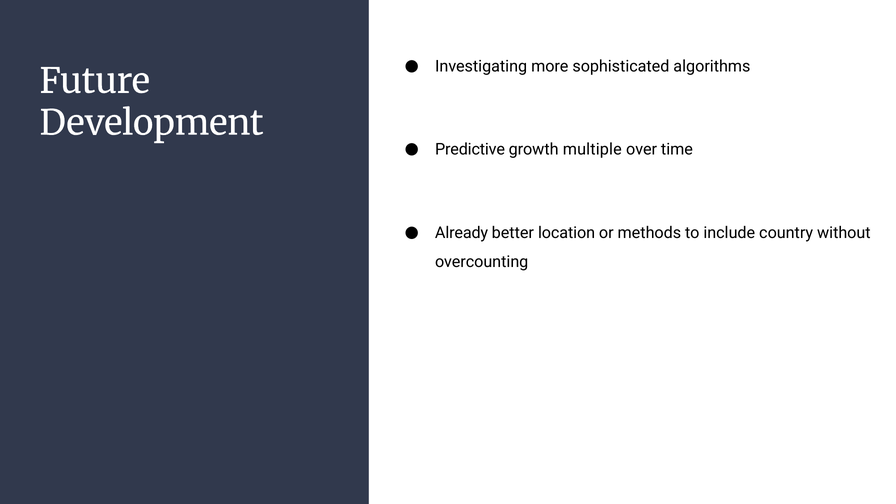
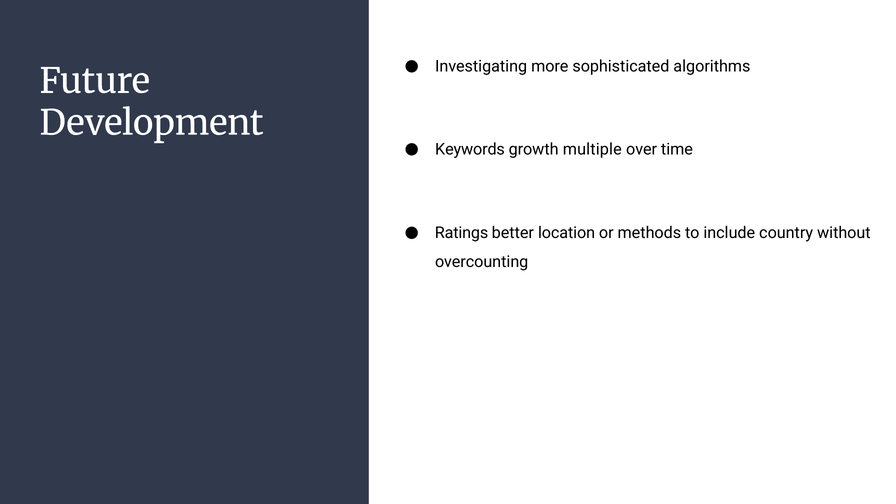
Predictive: Predictive -> Keywords
Already: Already -> Ratings
